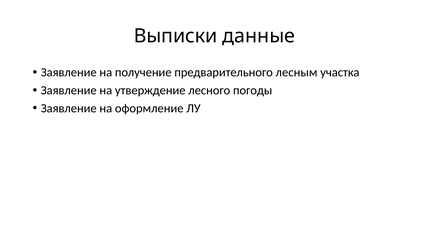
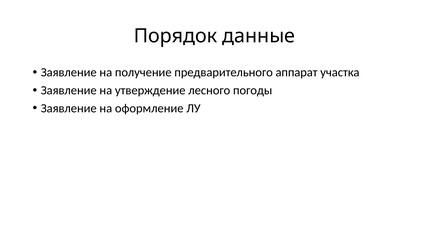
Выписки: Выписки -> Порядок
лесным: лесным -> аппарат
